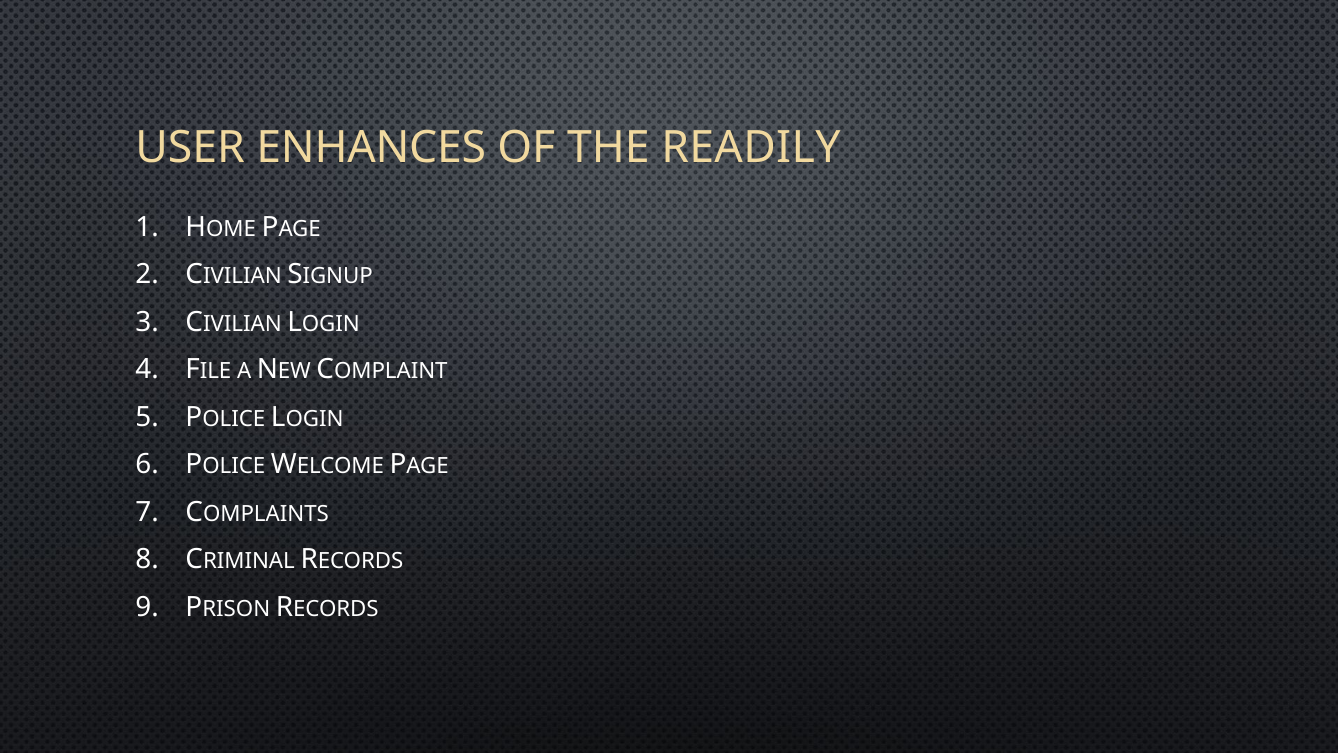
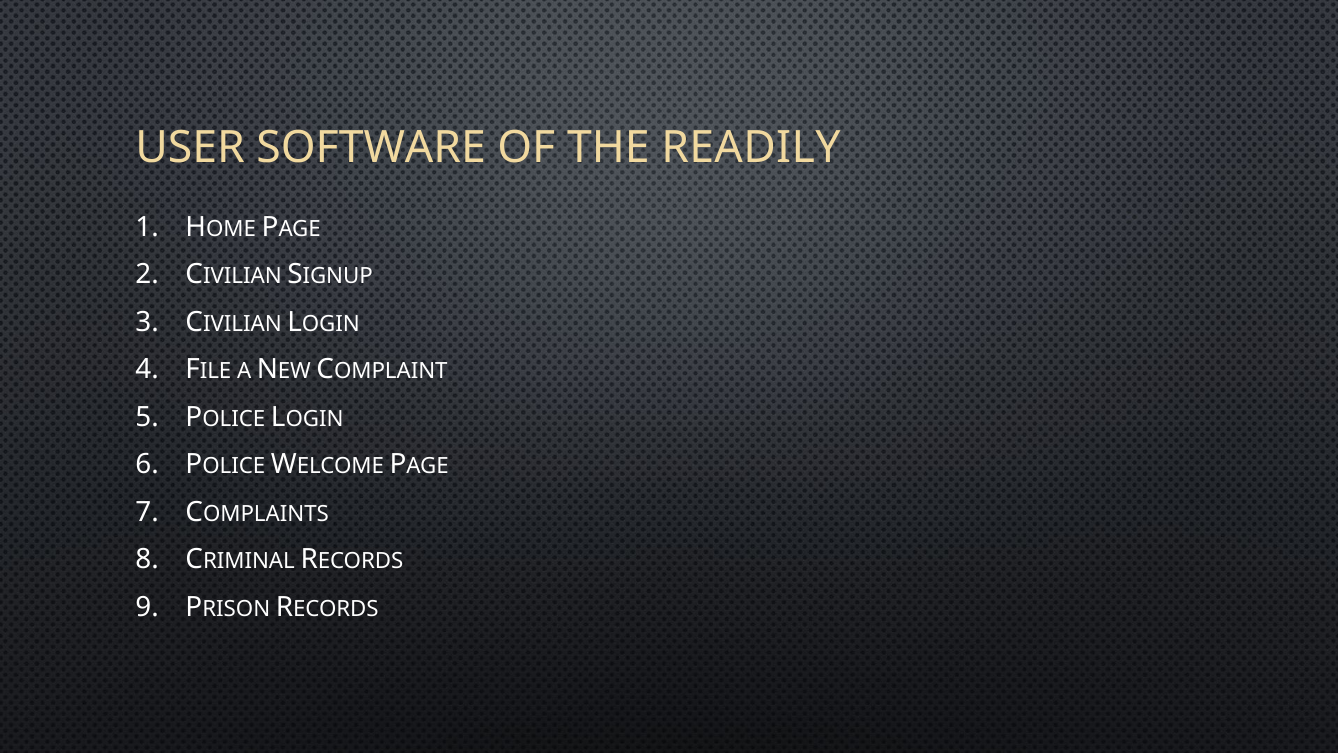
ENHANCES: ENHANCES -> SOFTWARE
